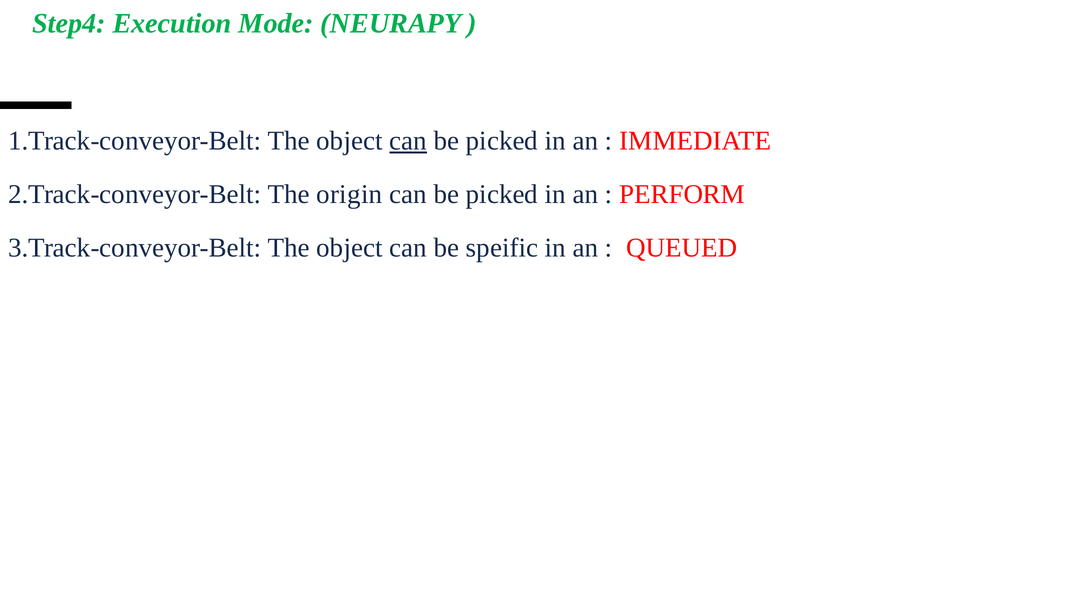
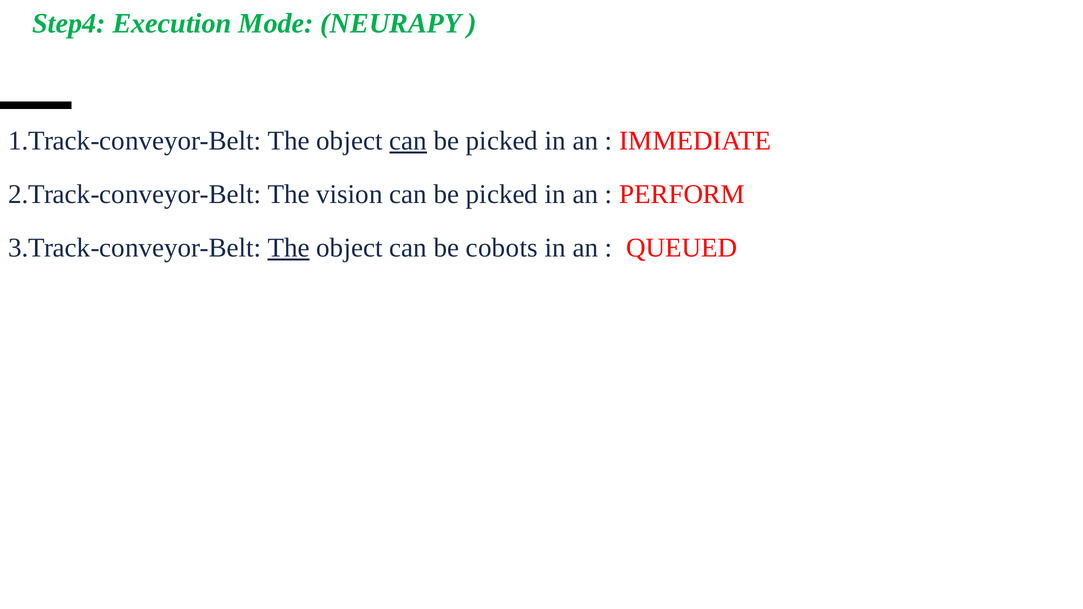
origin: origin -> vision
The at (289, 248) underline: none -> present
speific: speific -> cobots
